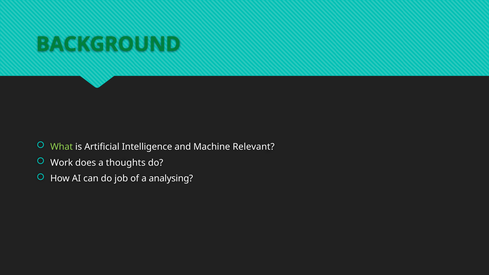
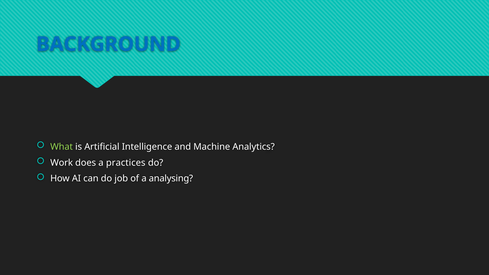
BACKGROUND colour: green -> blue
Relevant: Relevant -> Analytics
thoughts: thoughts -> practices
